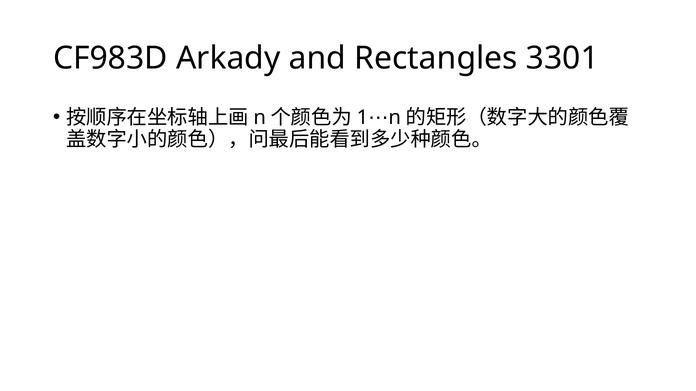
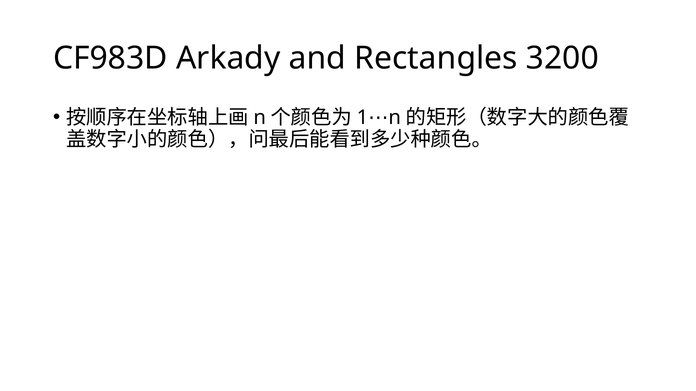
3301: 3301 -> 3200
